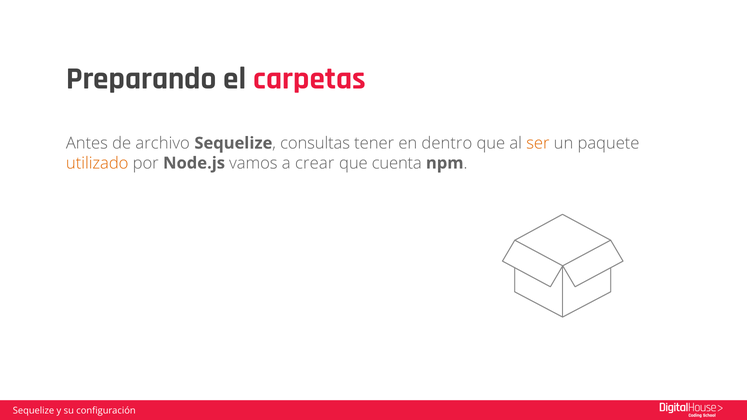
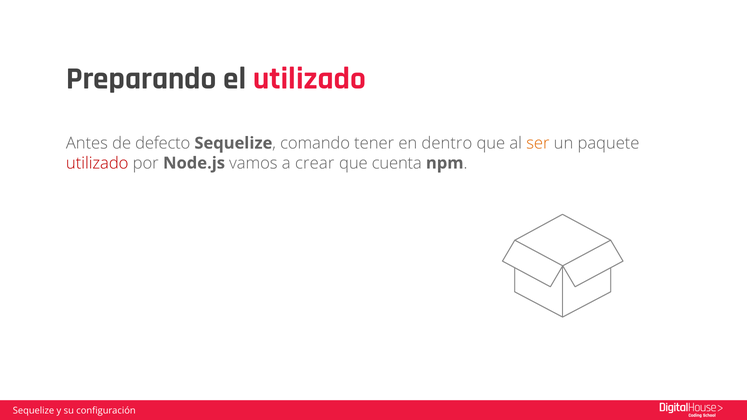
el carpetas: carpetas -> utilizado
archivo: archivo -> defecto
consultas: consultas -> comando
utilizado at (97, 163) colour: orange -> red
